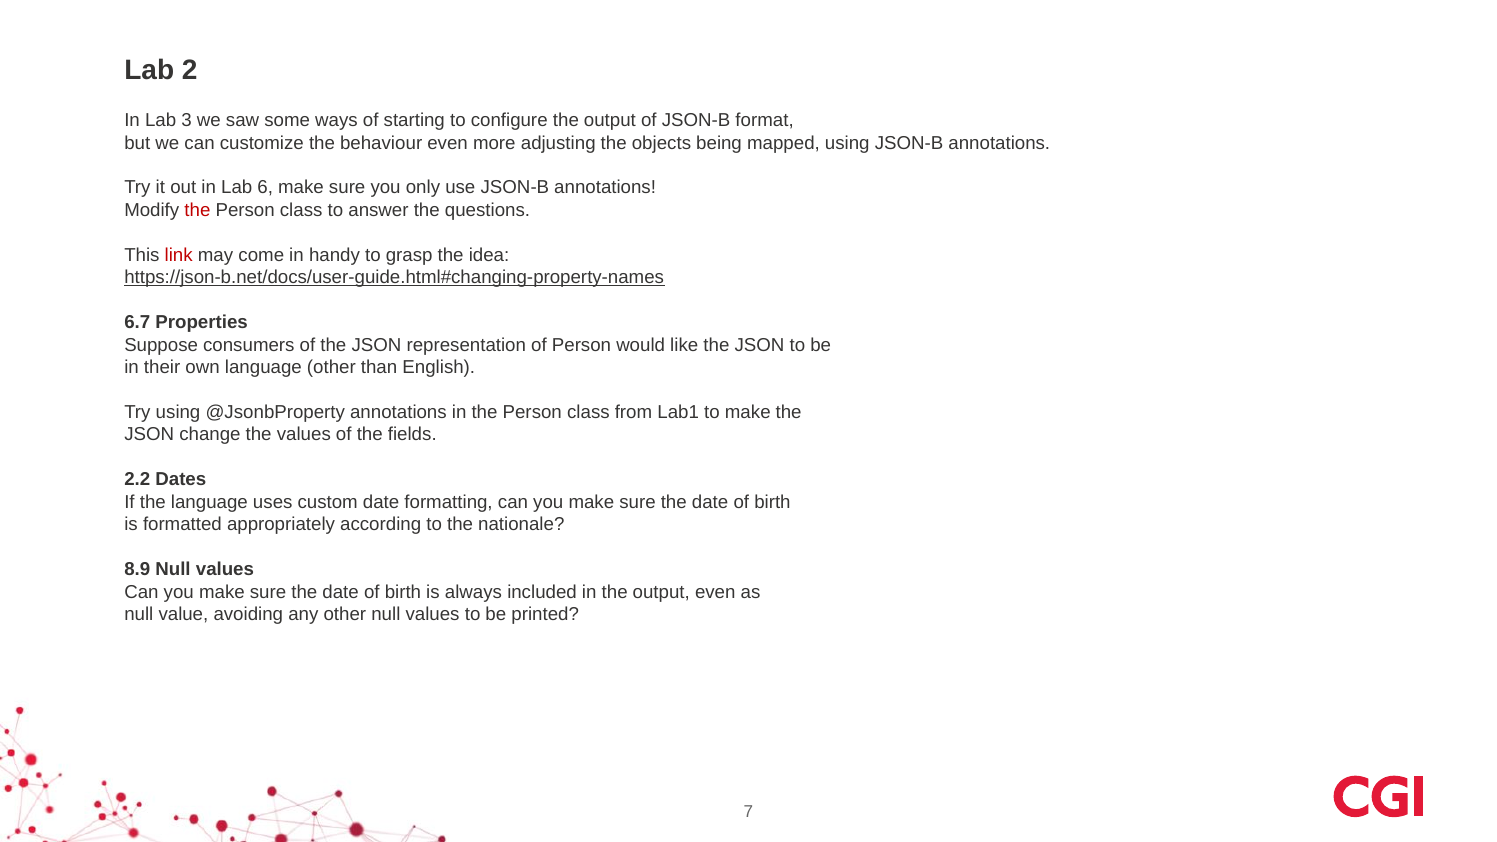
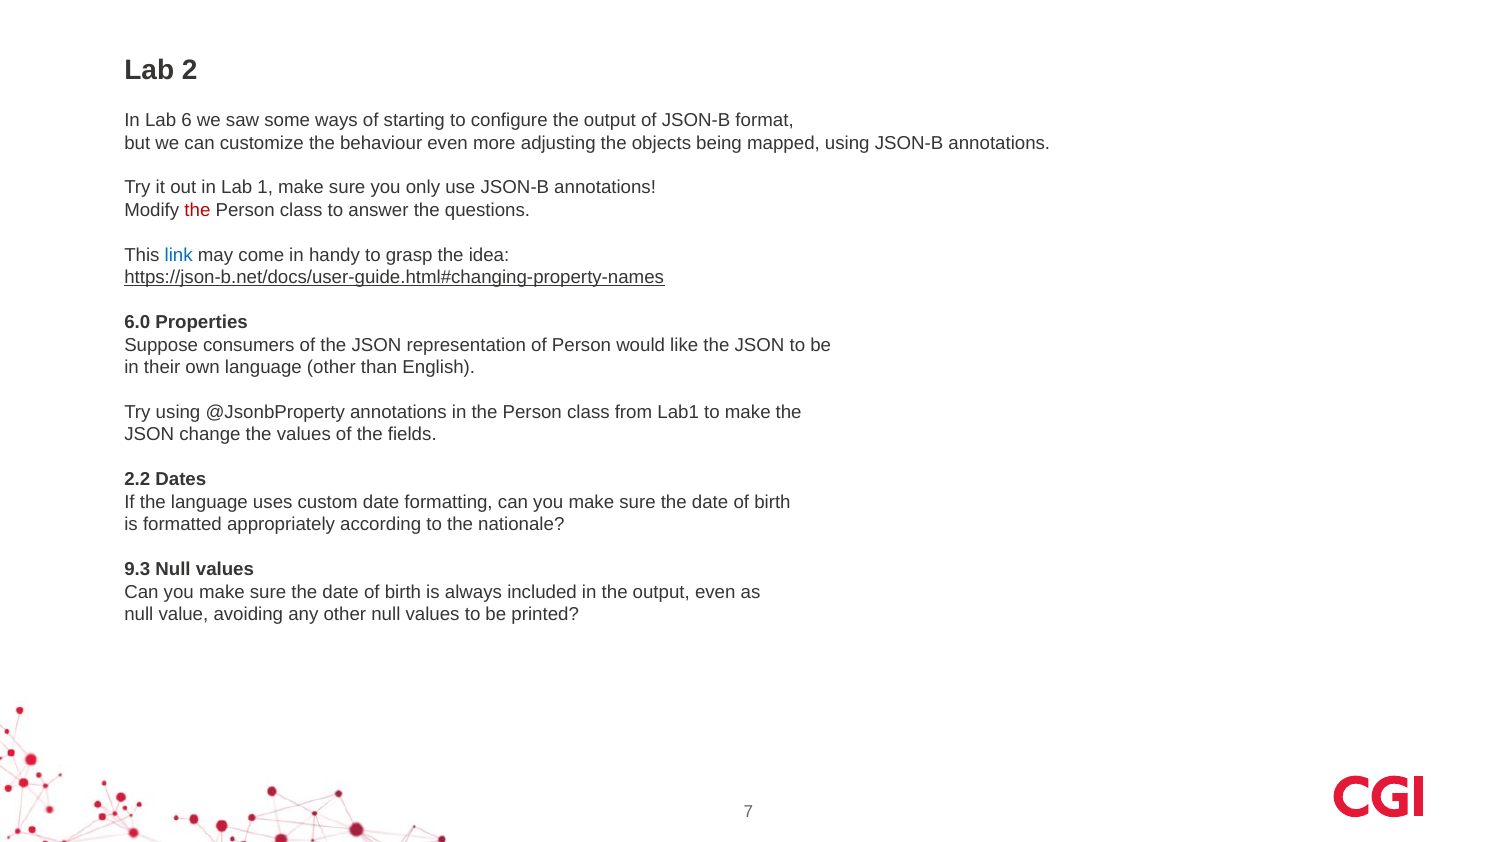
3: 3 -> 6
6: 6 -> 1
link colour: red -> blue
6.7: 6.7 -> 6.0
8.9: 8.9 -> 9.3
